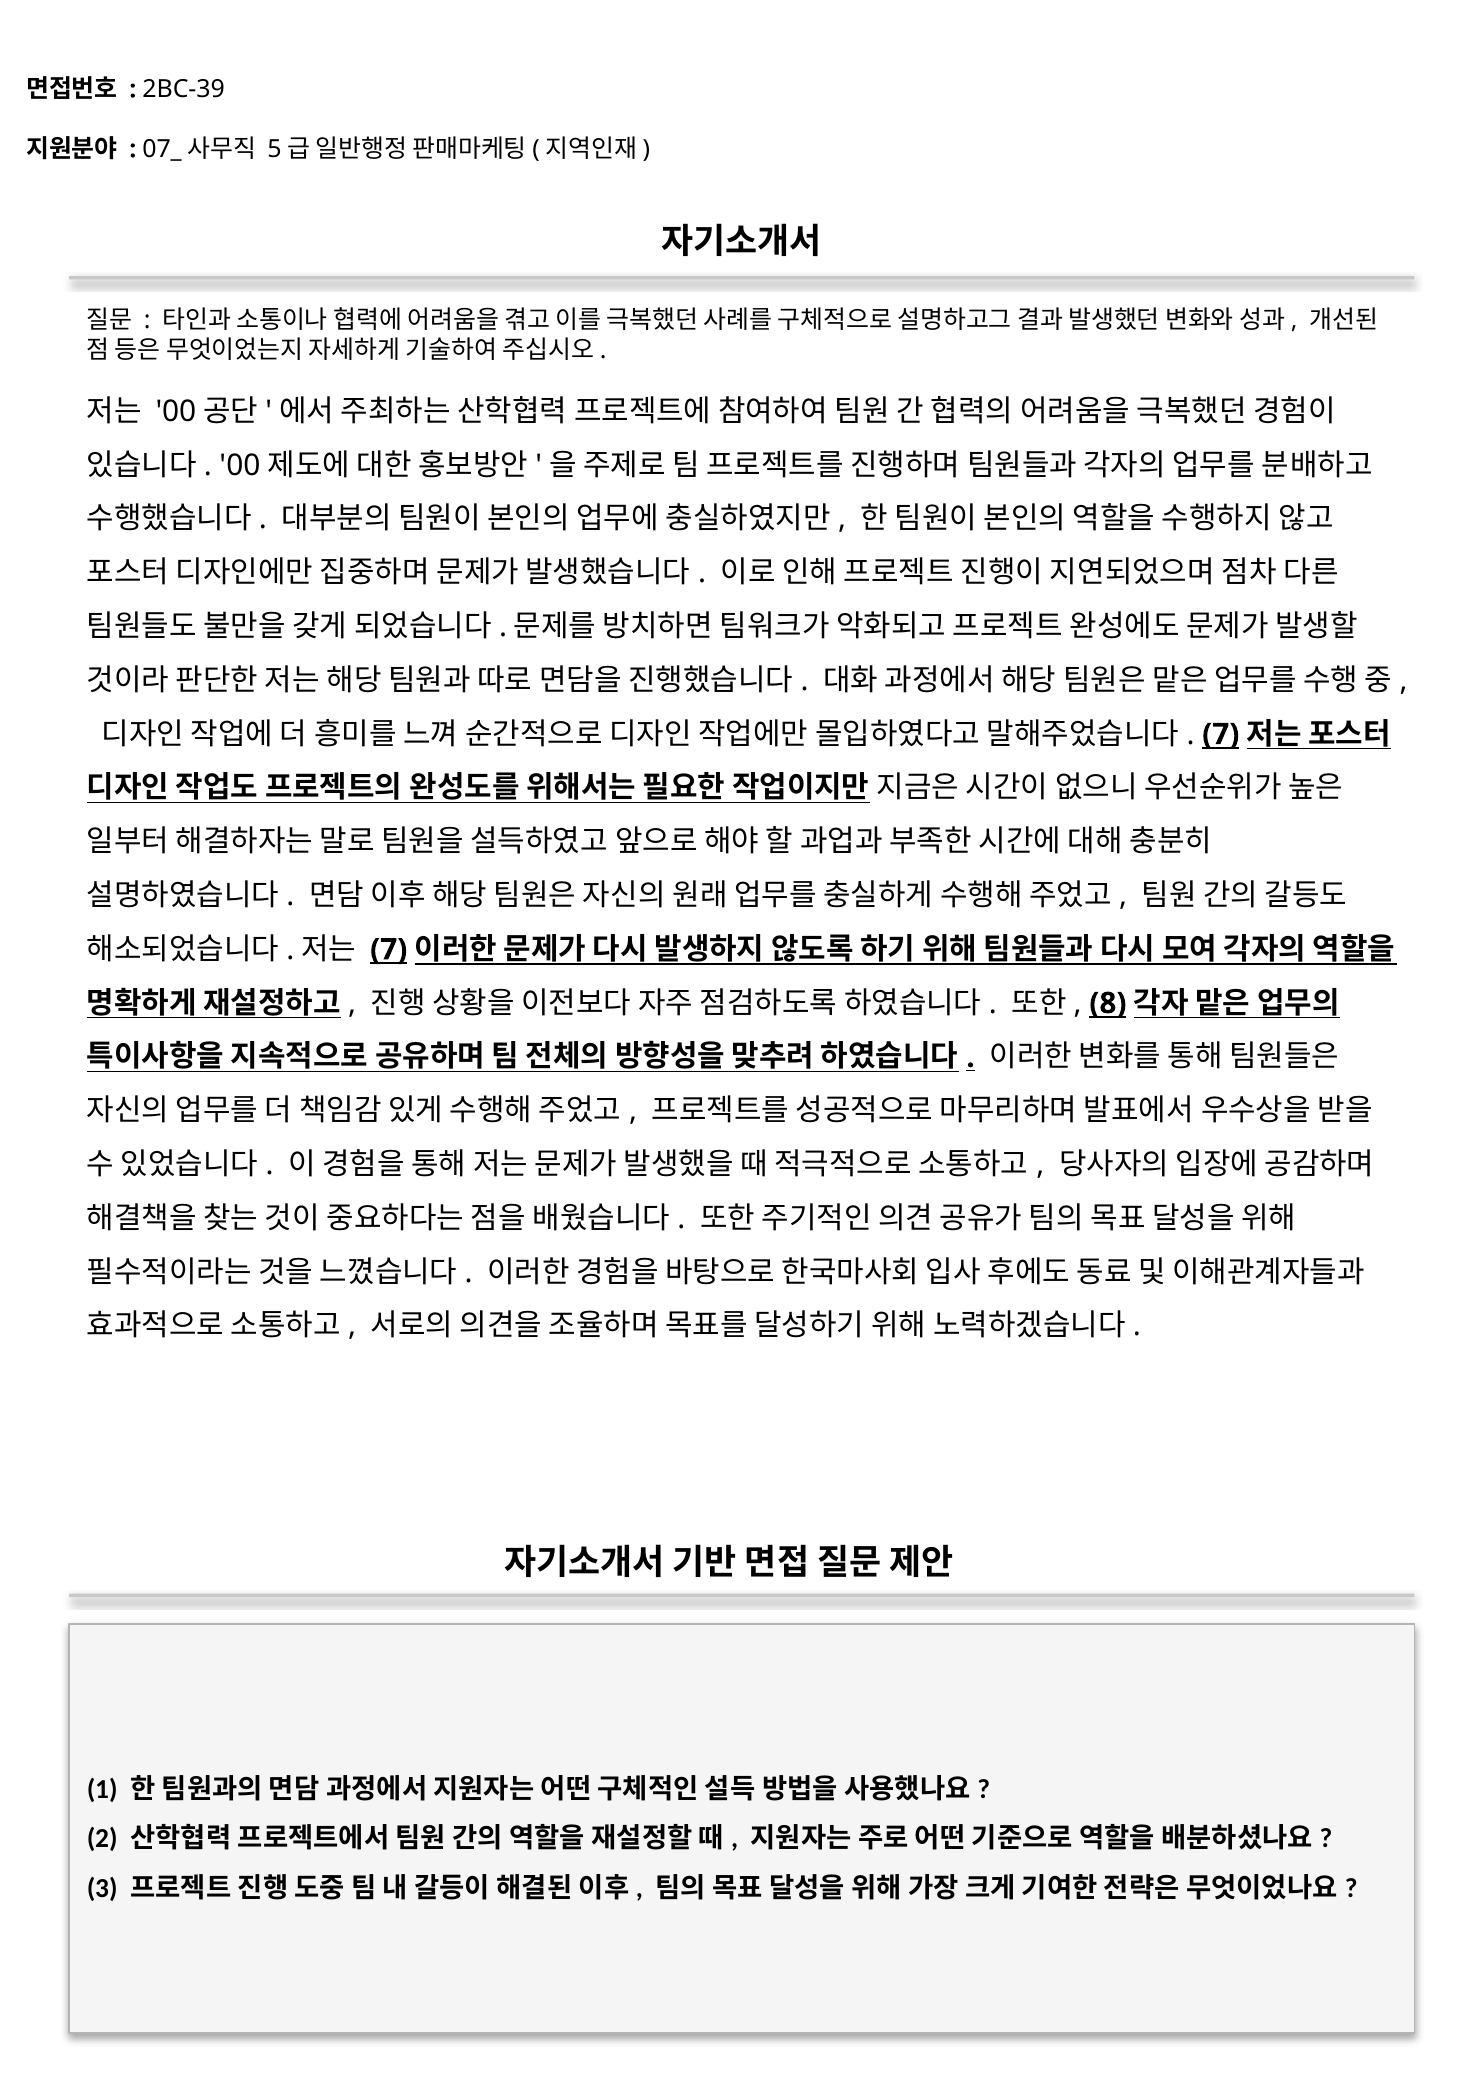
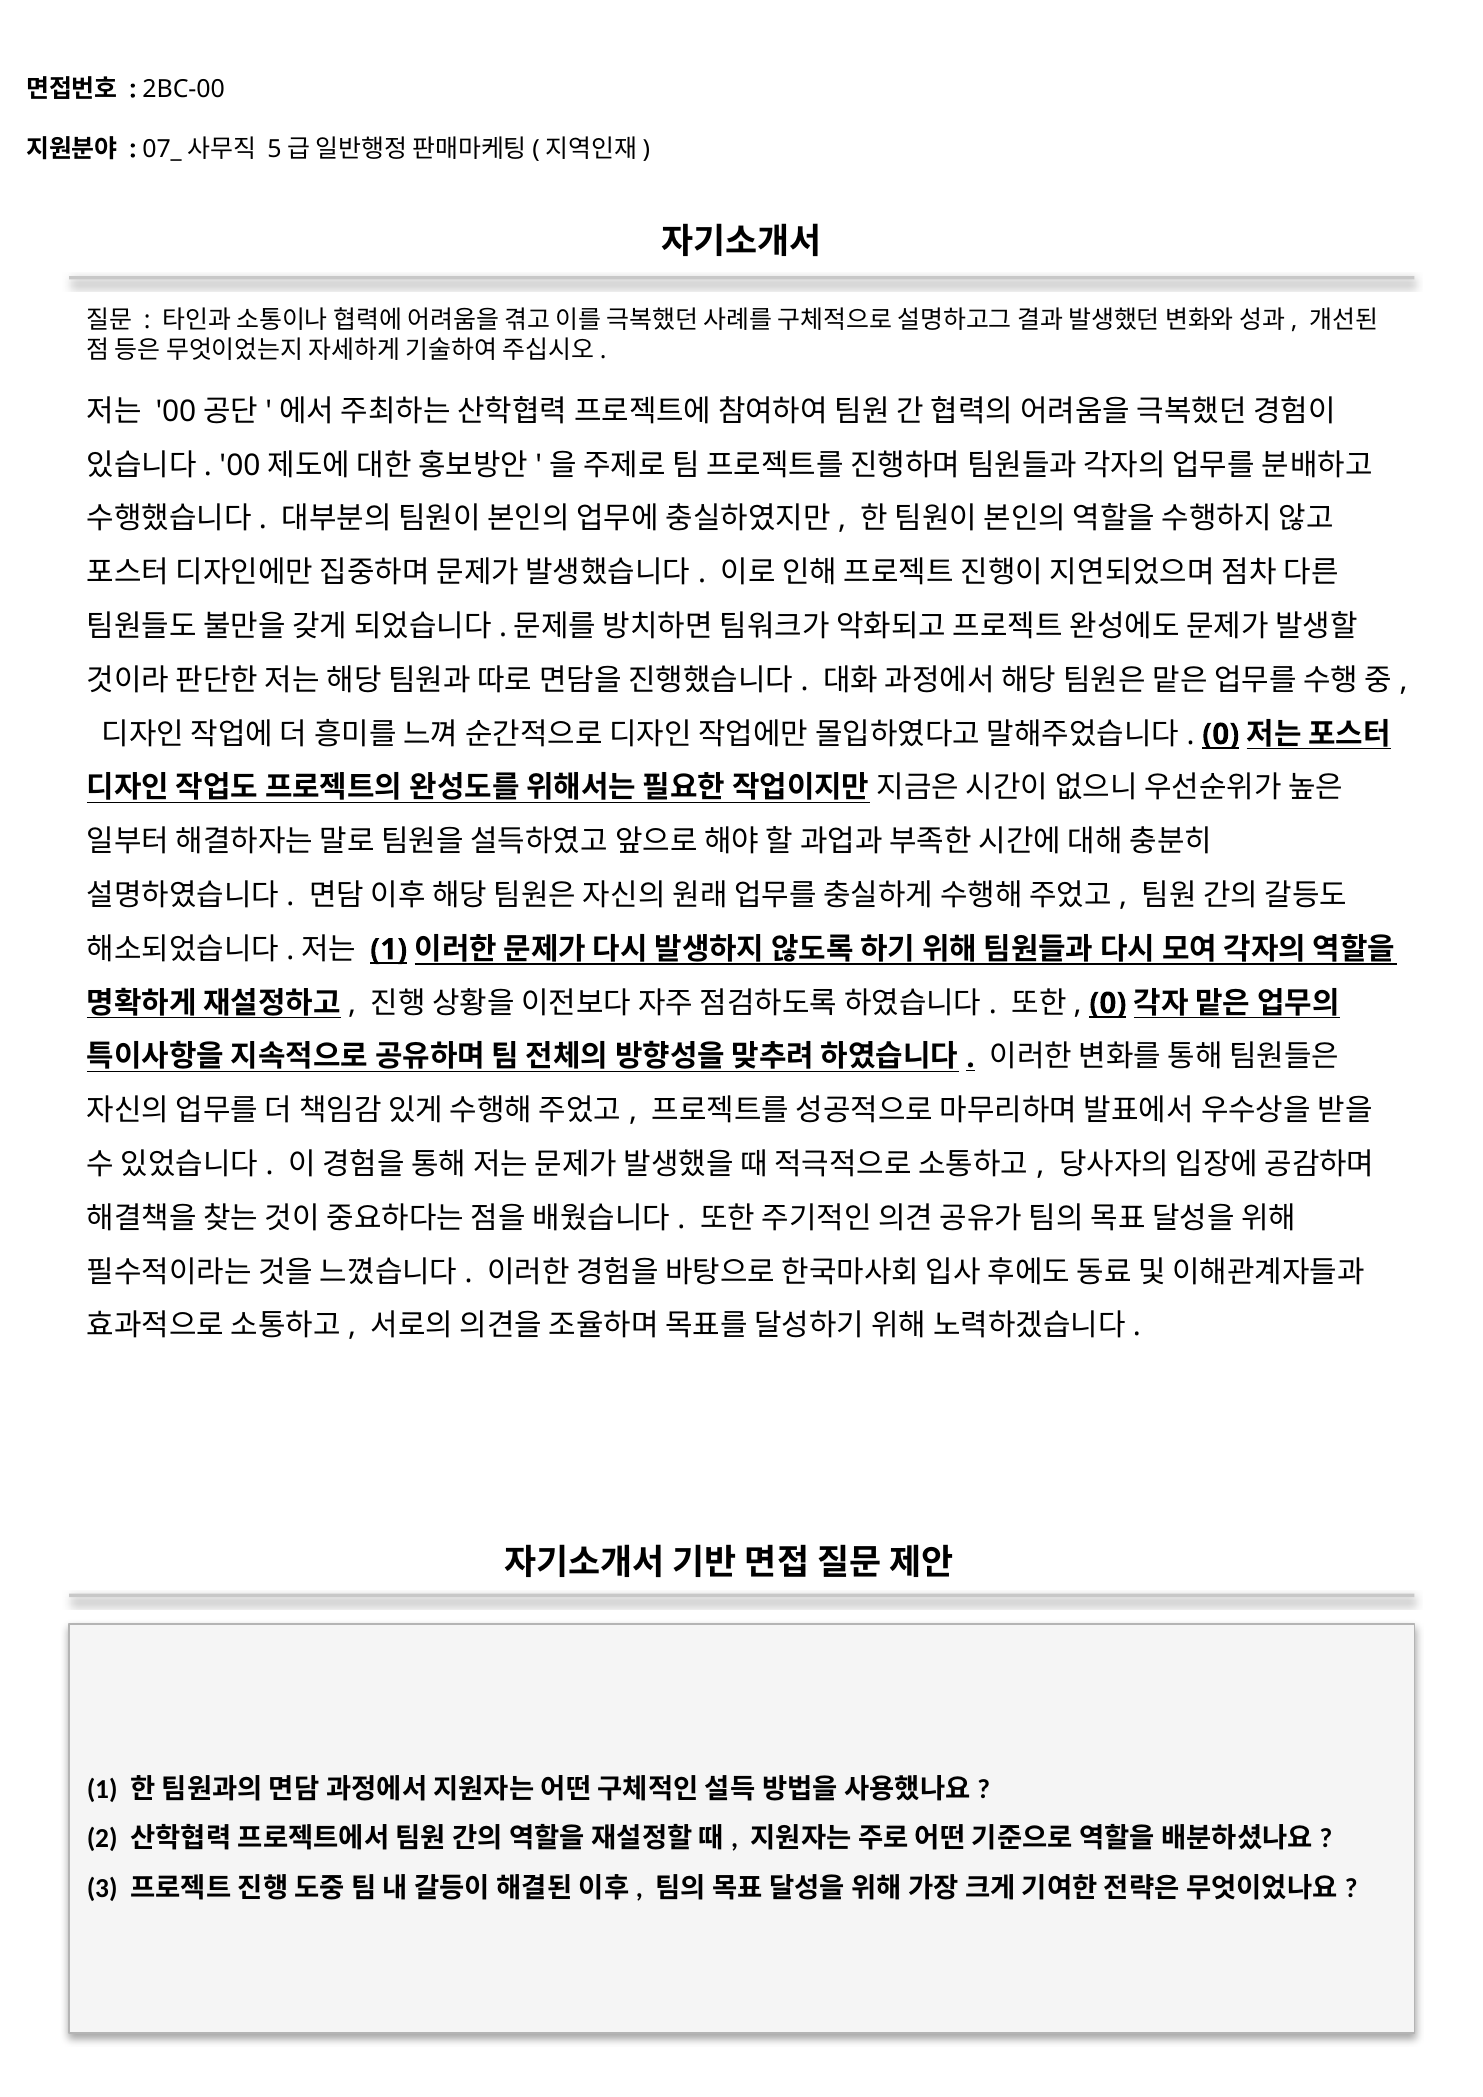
2BC-39: 2BC-39 -> 2BC-00
7 at (1221, 734): 7 -> 0
7 at (389, 950): 7 -> 1
8 at (1108, 1004): 8 -> 0
